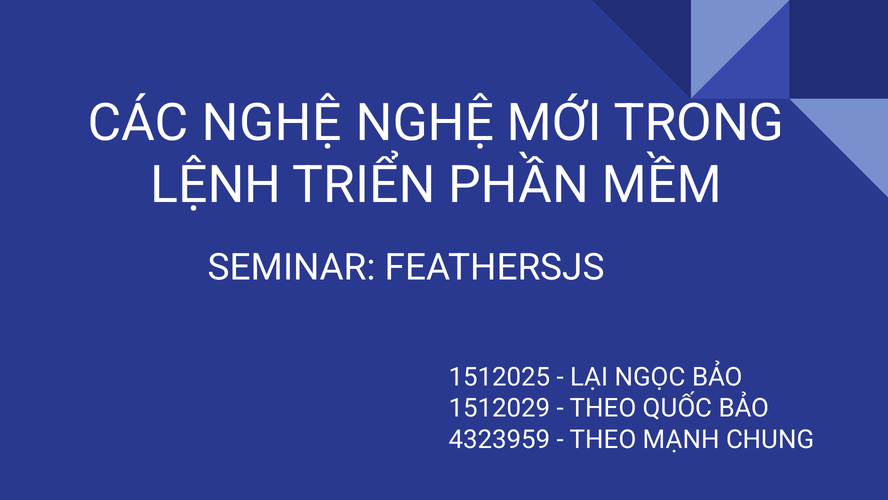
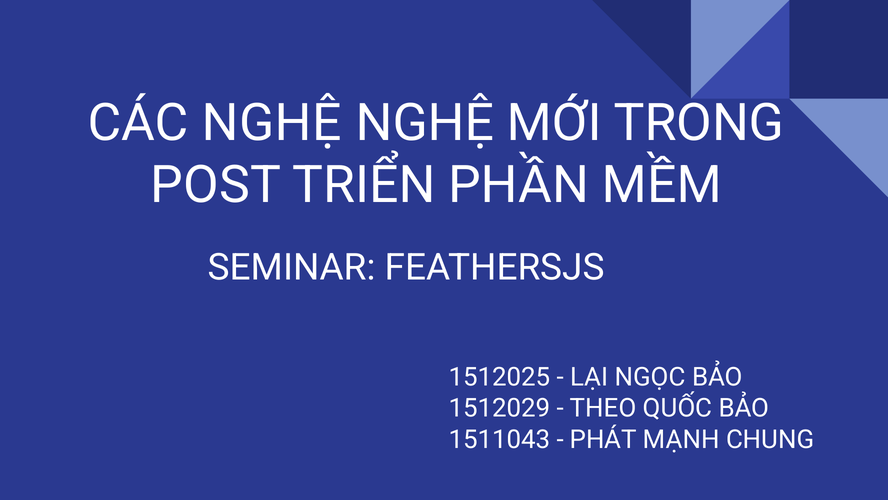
LỆNH: LỆNH -> POST
4323959: 4323959 -> 1511043
THEO at (603, 439): THEO -> PHÁT
